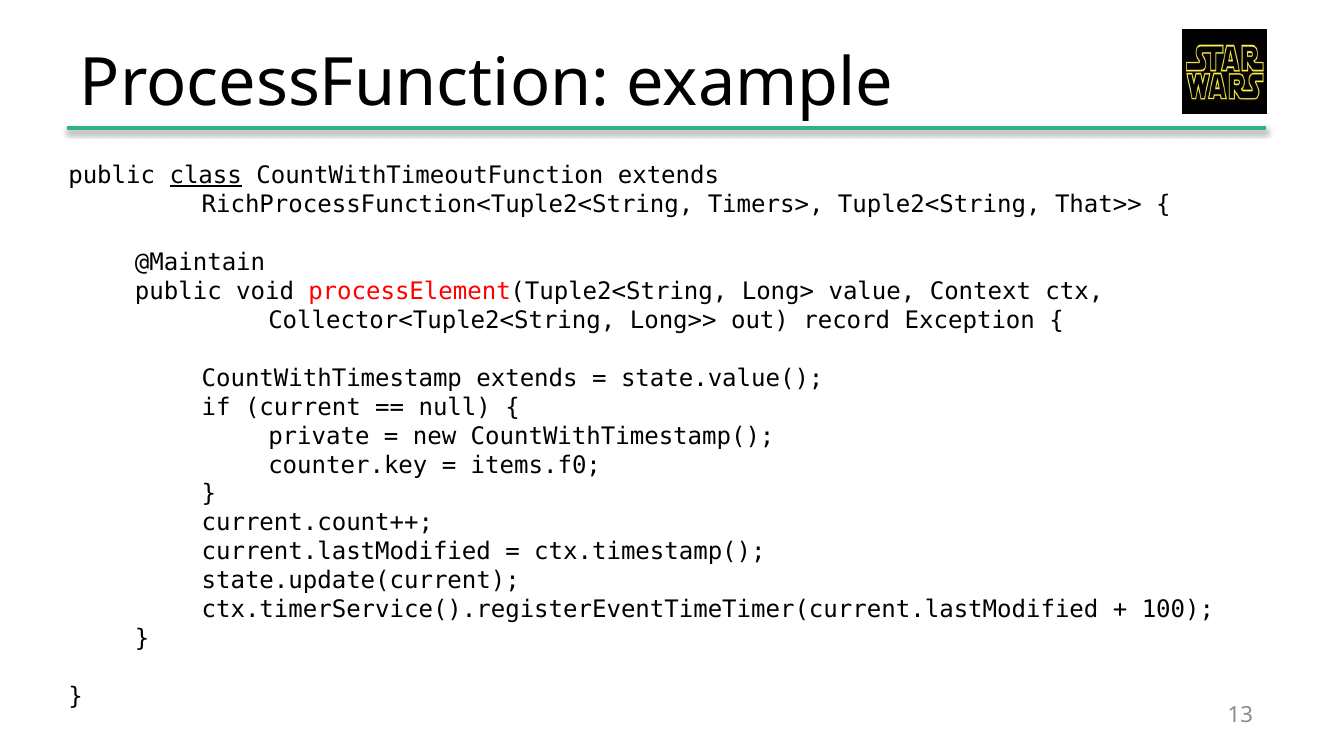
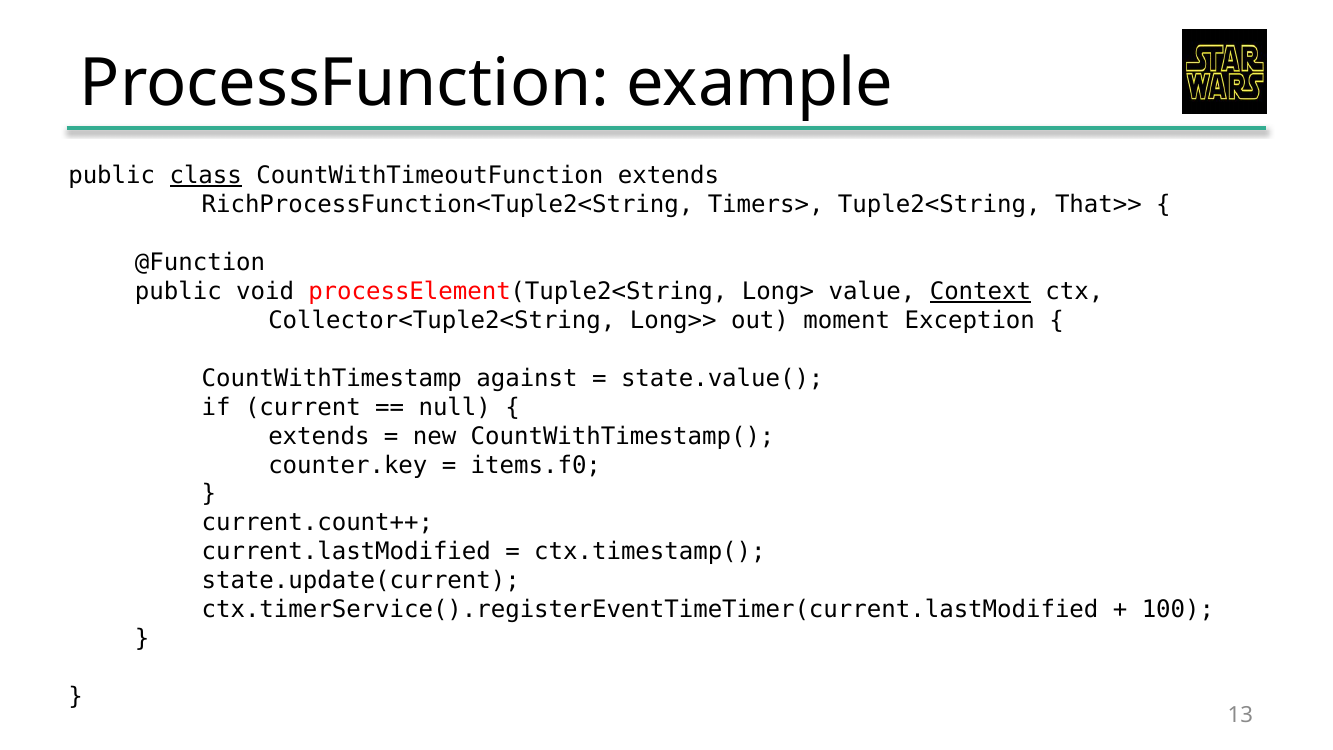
@Maintain: @Maintain -> @Function
Context underline: none -> present
record: record -> moment
CountWithTimestamp extends: extends -> against
private at (319, 436): private -> extends
